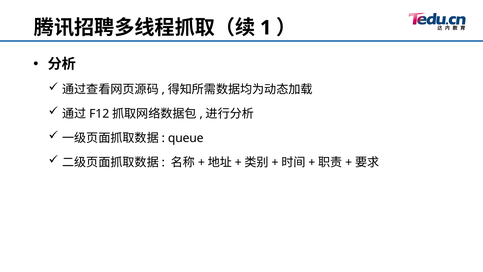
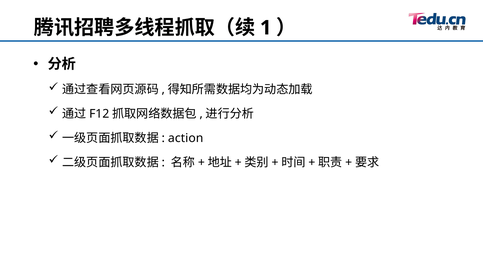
queue: queue -> action
